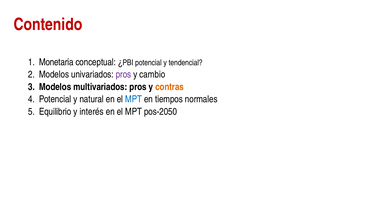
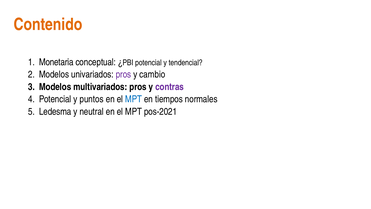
Contenido colour: red -> orange
contras colour: orange -> purple
natural: natural -> puntos
Equilibrio: Equilibrio -> Ledesma
interés: interés -> neutral
pos-2050: pos-2050 -> pos-2021
